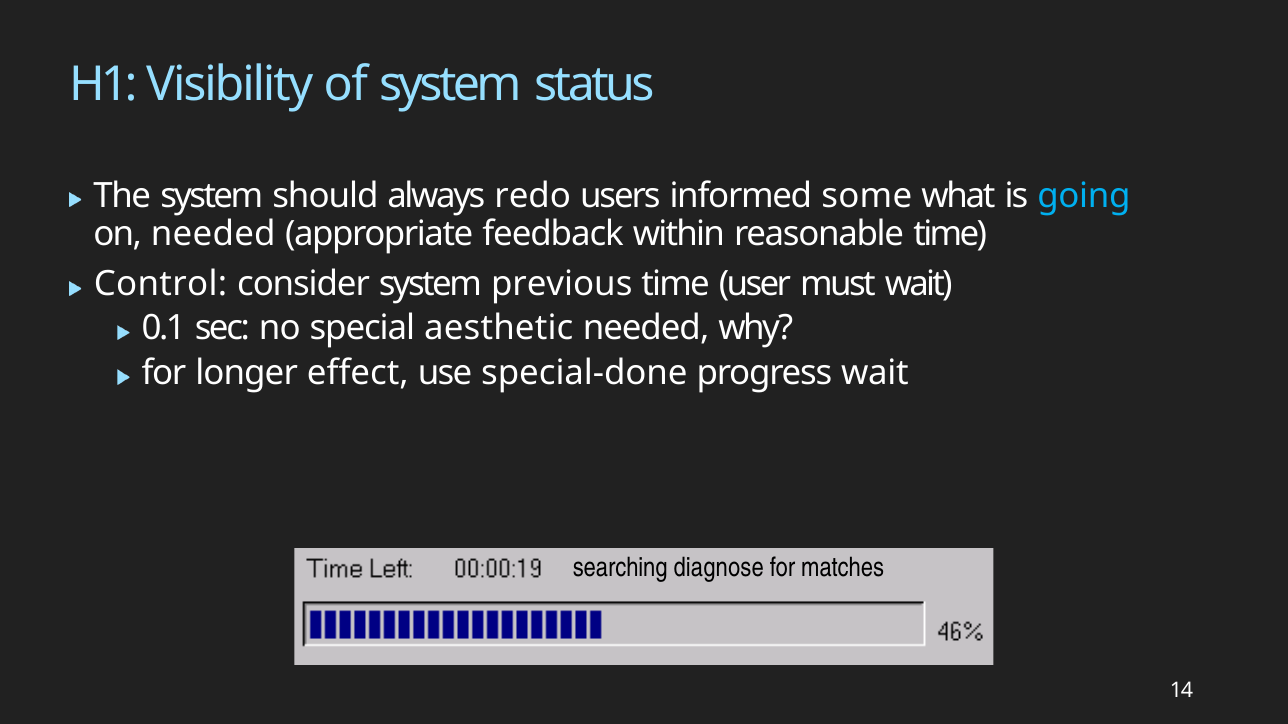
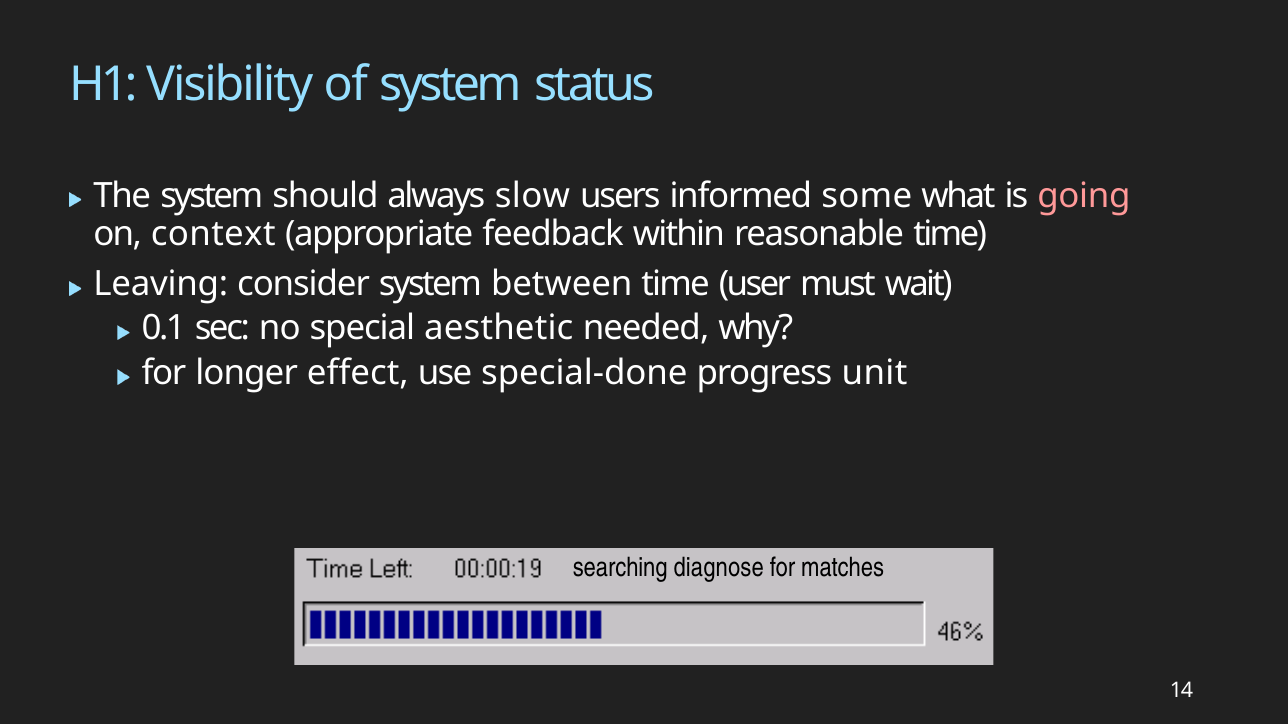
redo: redo -> slow
going colour: light blue -> pink
on needed: needed -> context
Control: Control -> Leaving
previous: previous -> between
progress wait: wait -> unit
